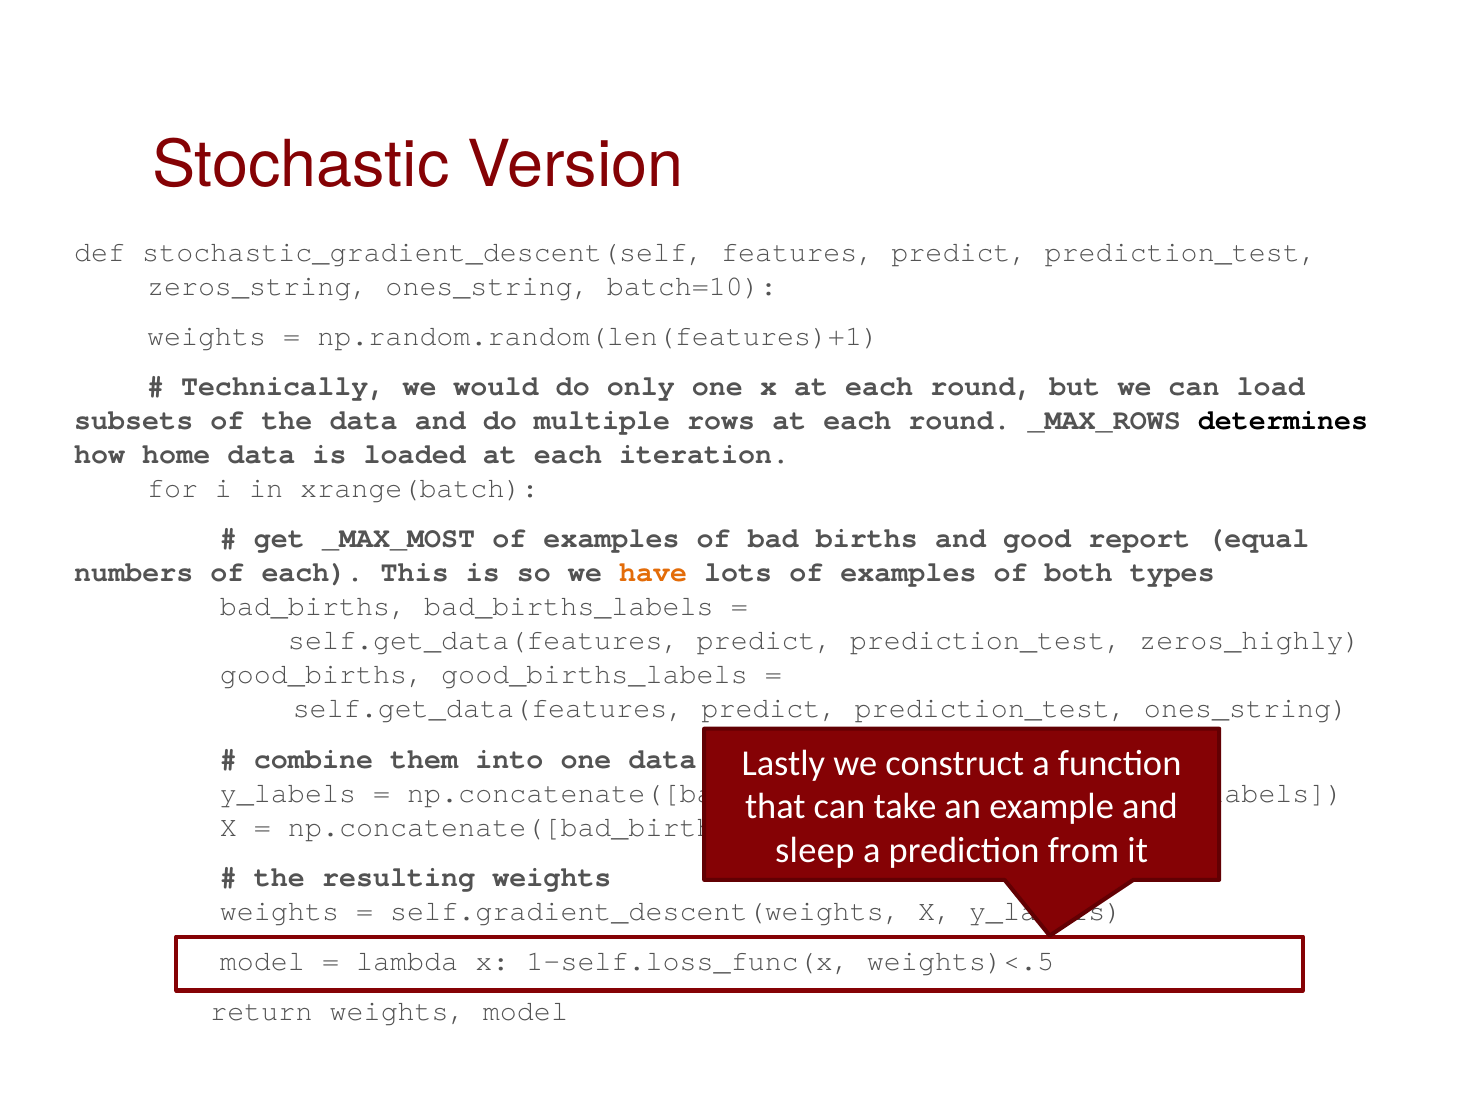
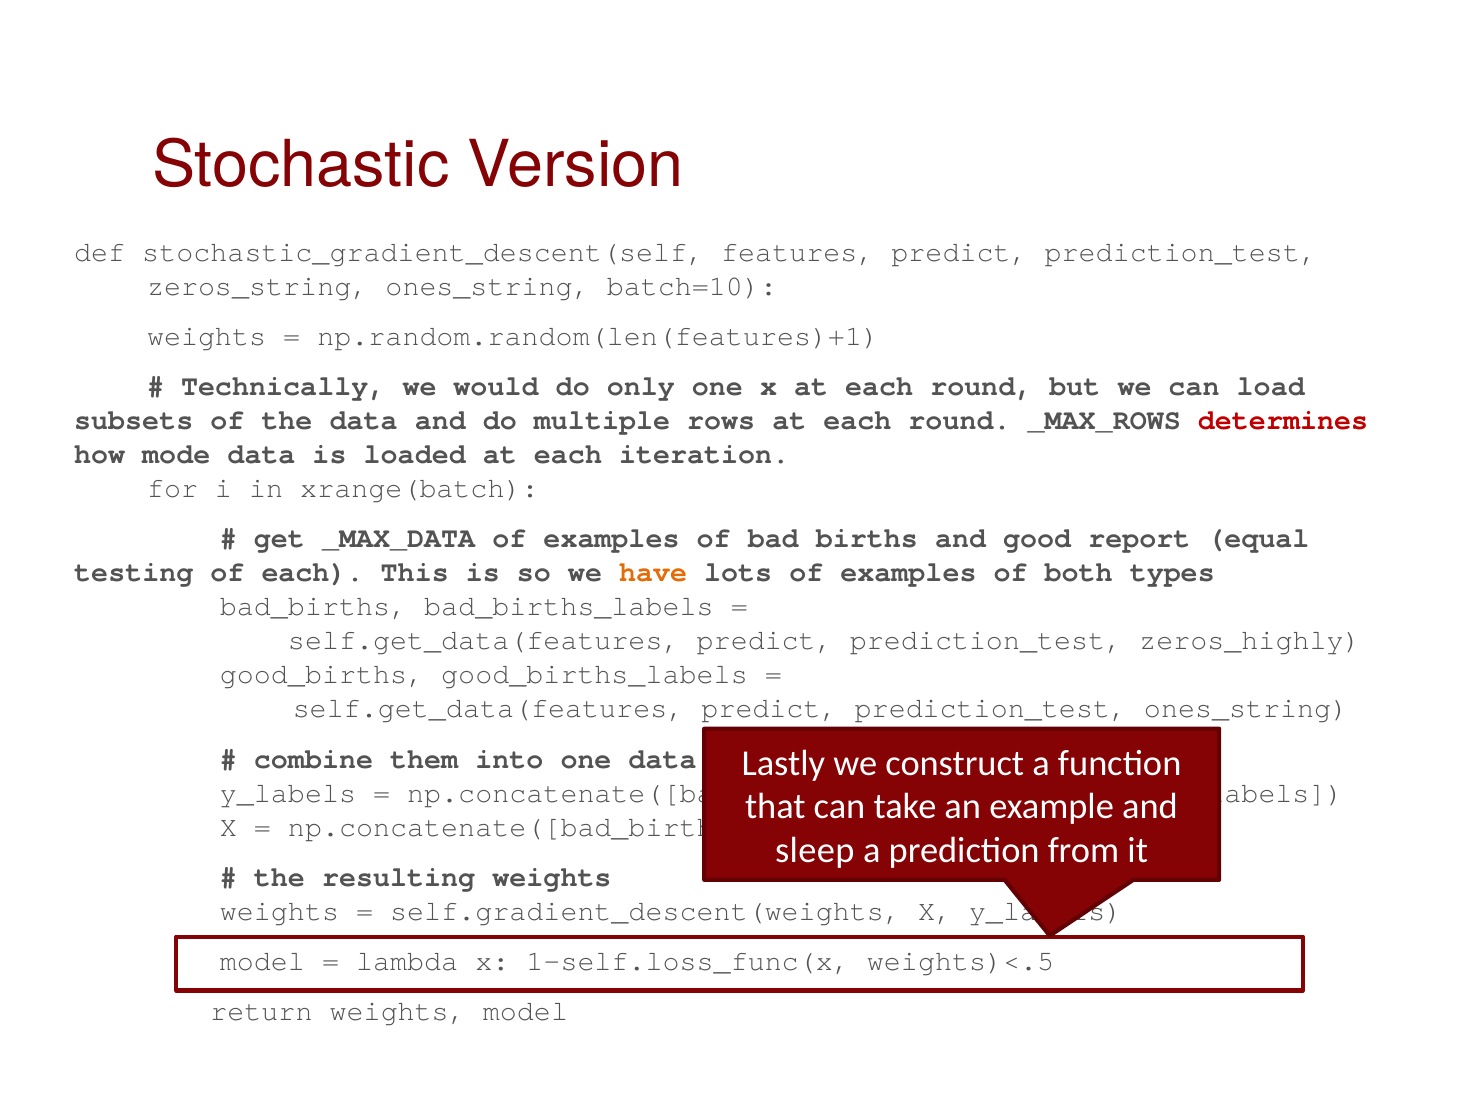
determines colour: black -> red
home: home -> mode
_MAX_MOST: _MAX_MOST -> _MAX_DATA
numbers: numbers -> testing
